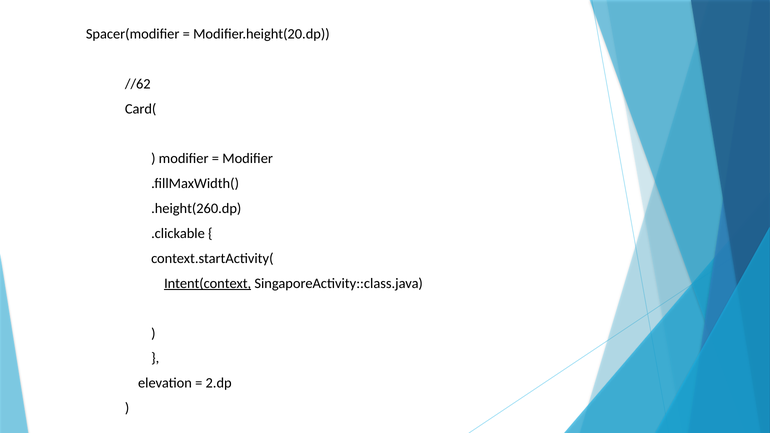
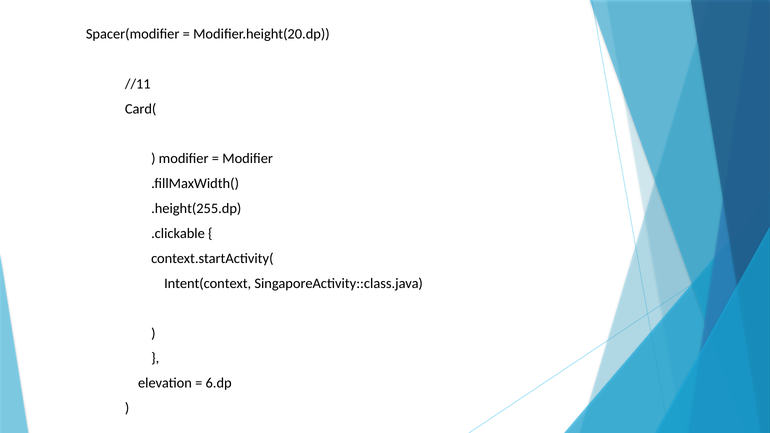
//62: //62 -> //11
.height(260.dp: .height(260.dp -> .height(255.dp
Intent(context underline: present -> none
2.dp: 2.dp -> 6.dp
